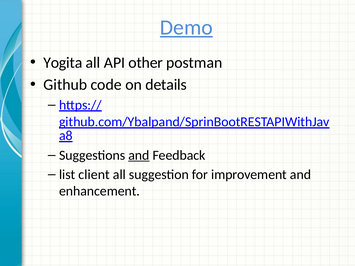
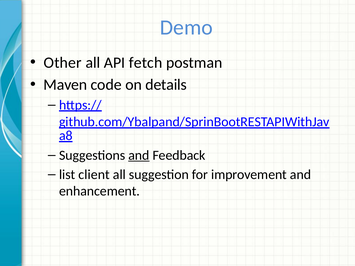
Demo underline: present -> none
Yogita: Yogita -> Other
other: other -> fetch
Github: Github -> Maven
